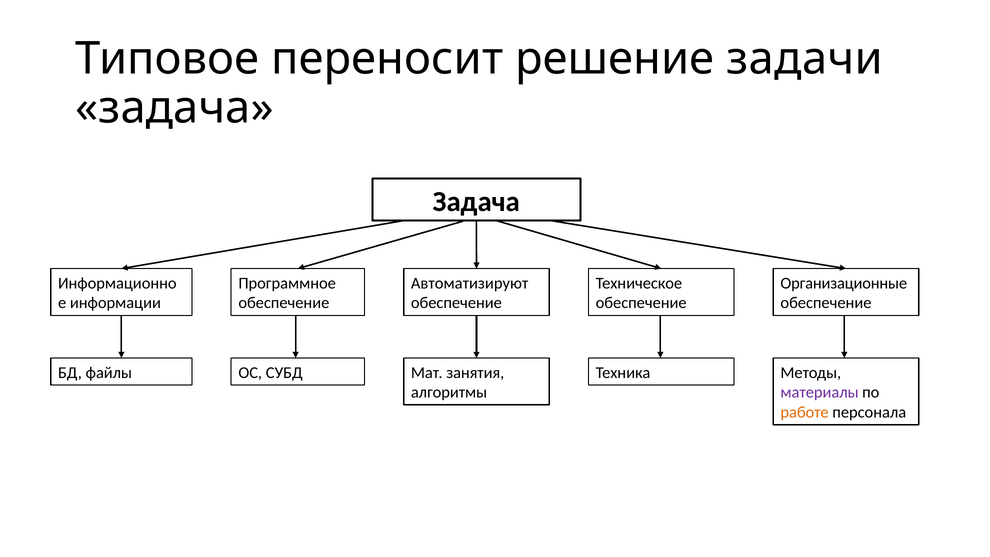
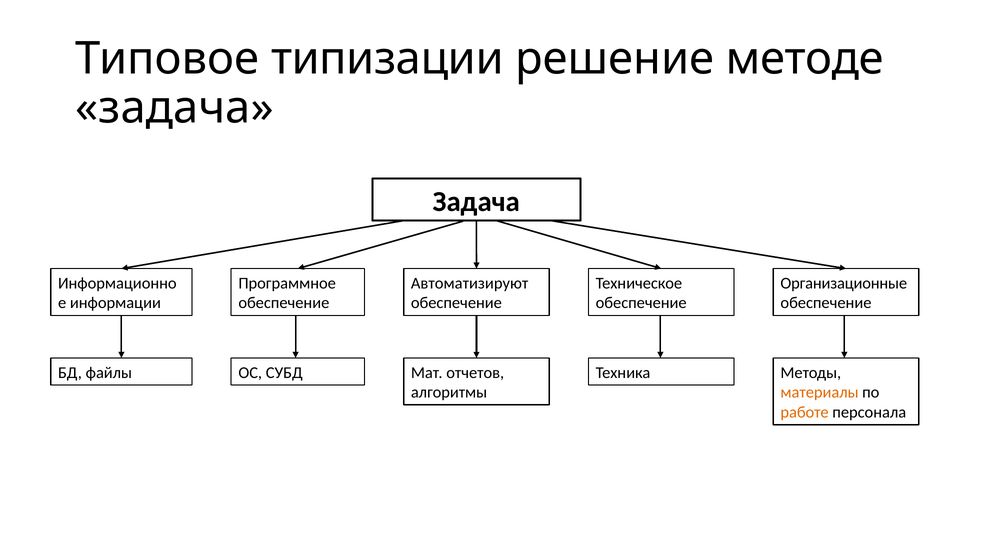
переносит: переносит -> типизации
задачи: задачи -> методе
занятия: занятия -> отчетов
материалы colour: purple -> orange
